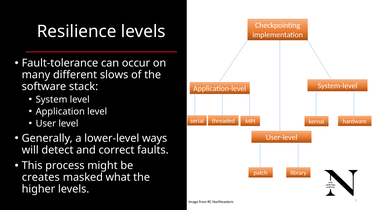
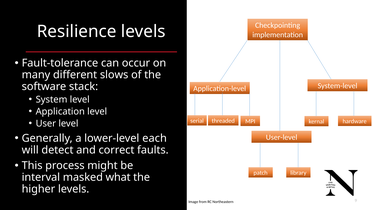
ways: ways -> each
creates: creates -> interval
